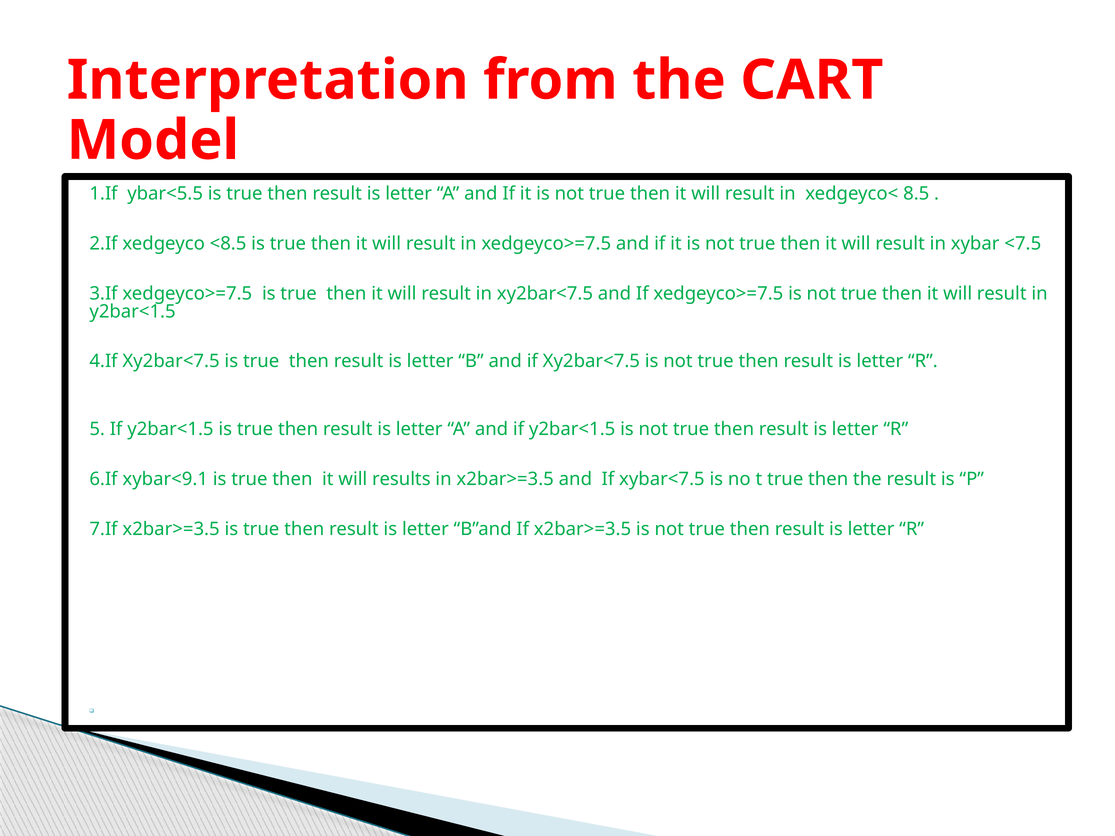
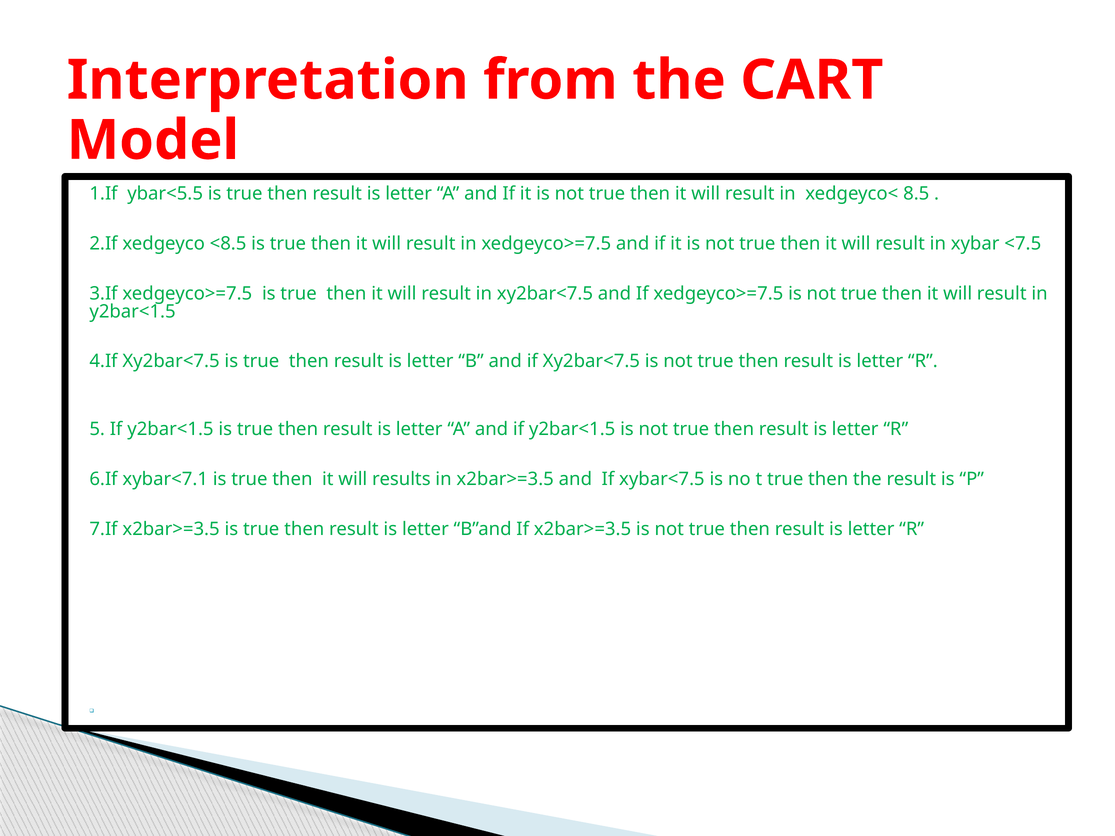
xybar<9.1: xybar<9.1 -> xybar<7.1
